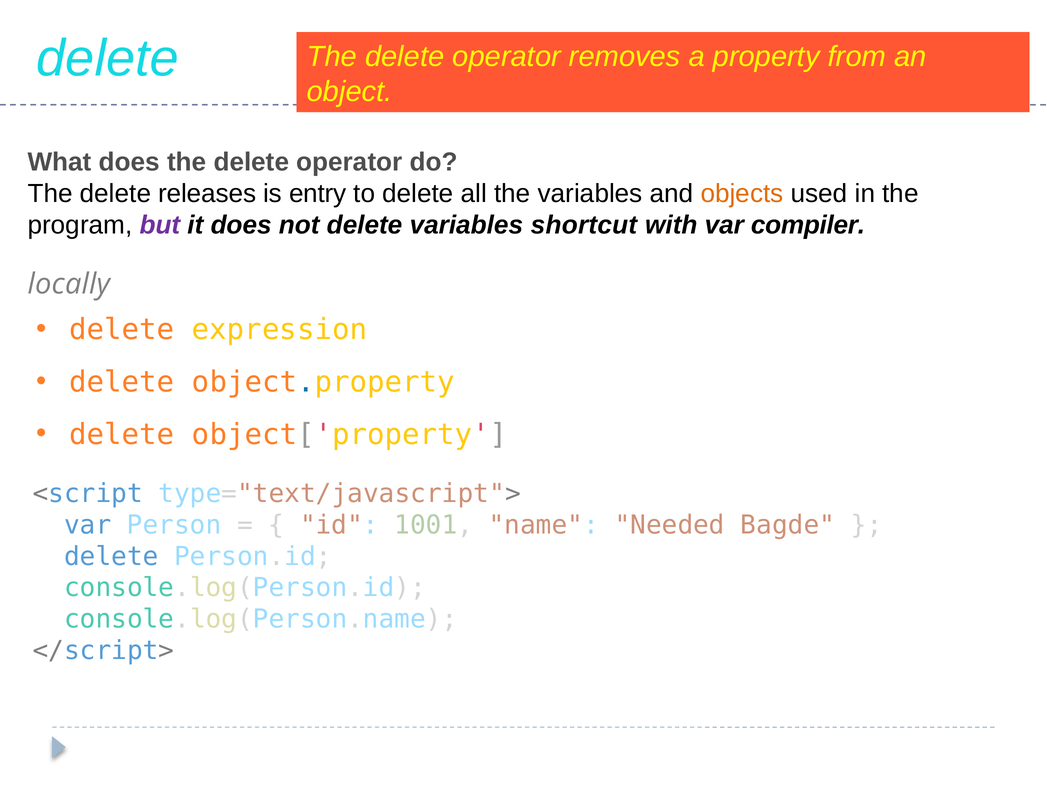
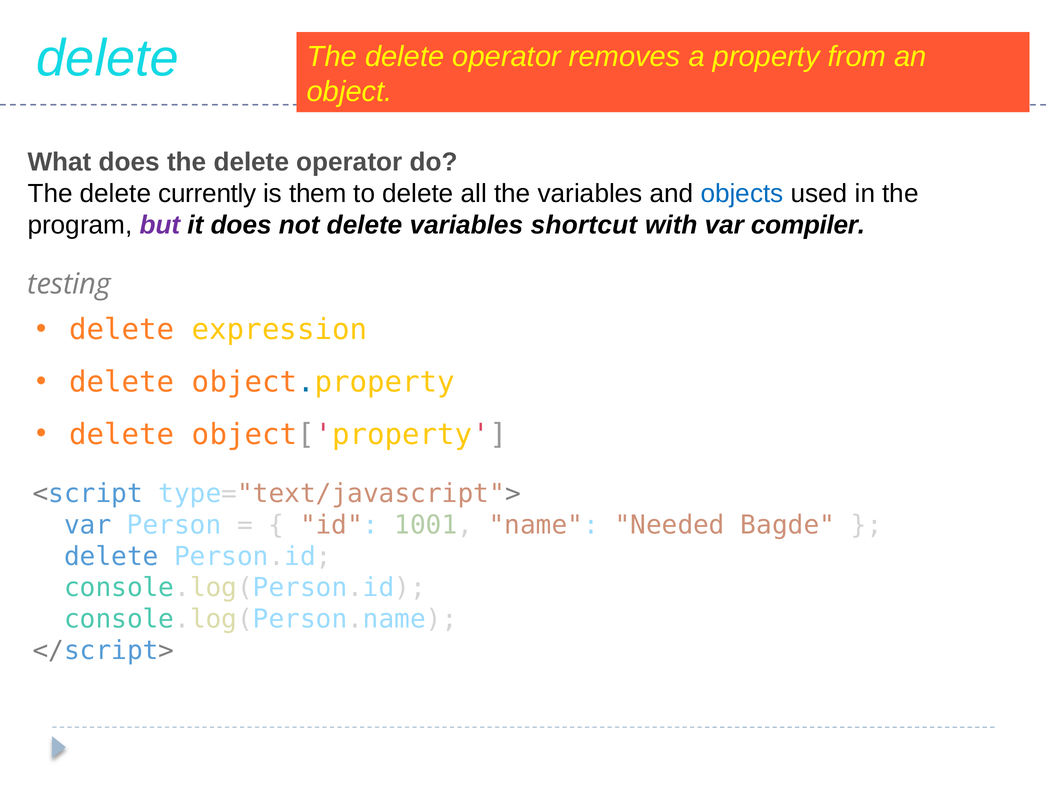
releases: releases -> currently
entry: entry -> them
objects colour: orange -> blue
locally: locally -> testing
